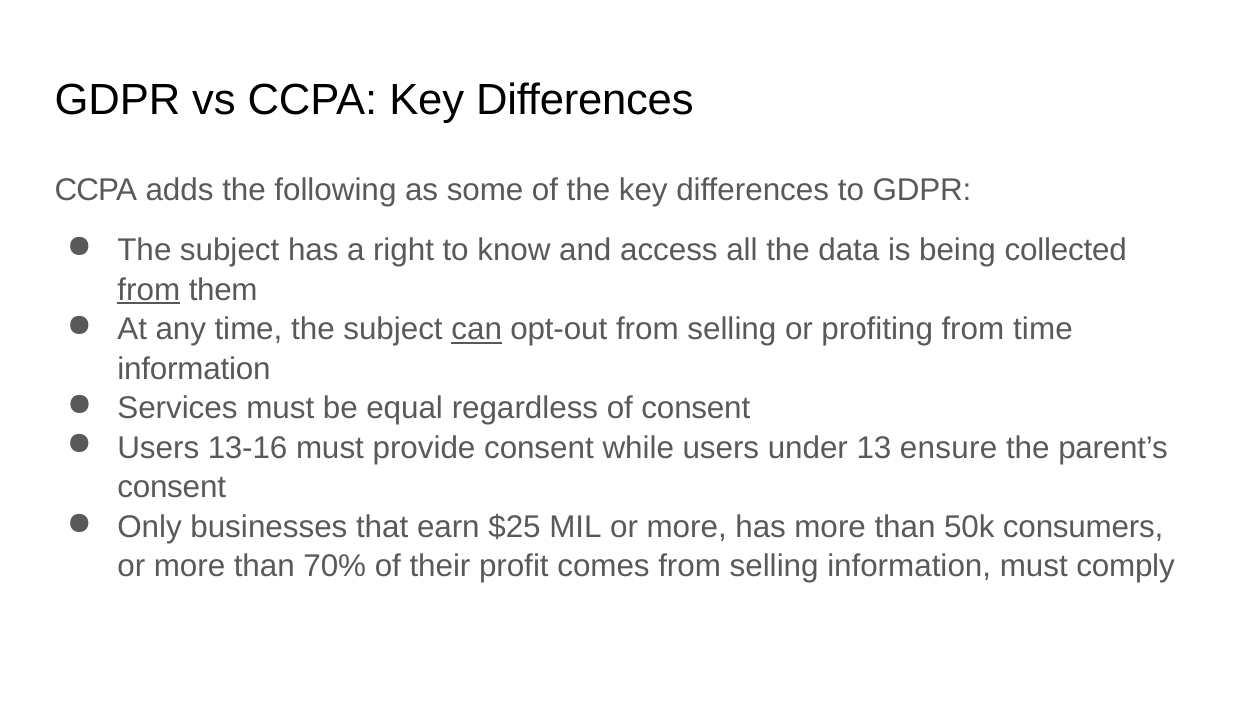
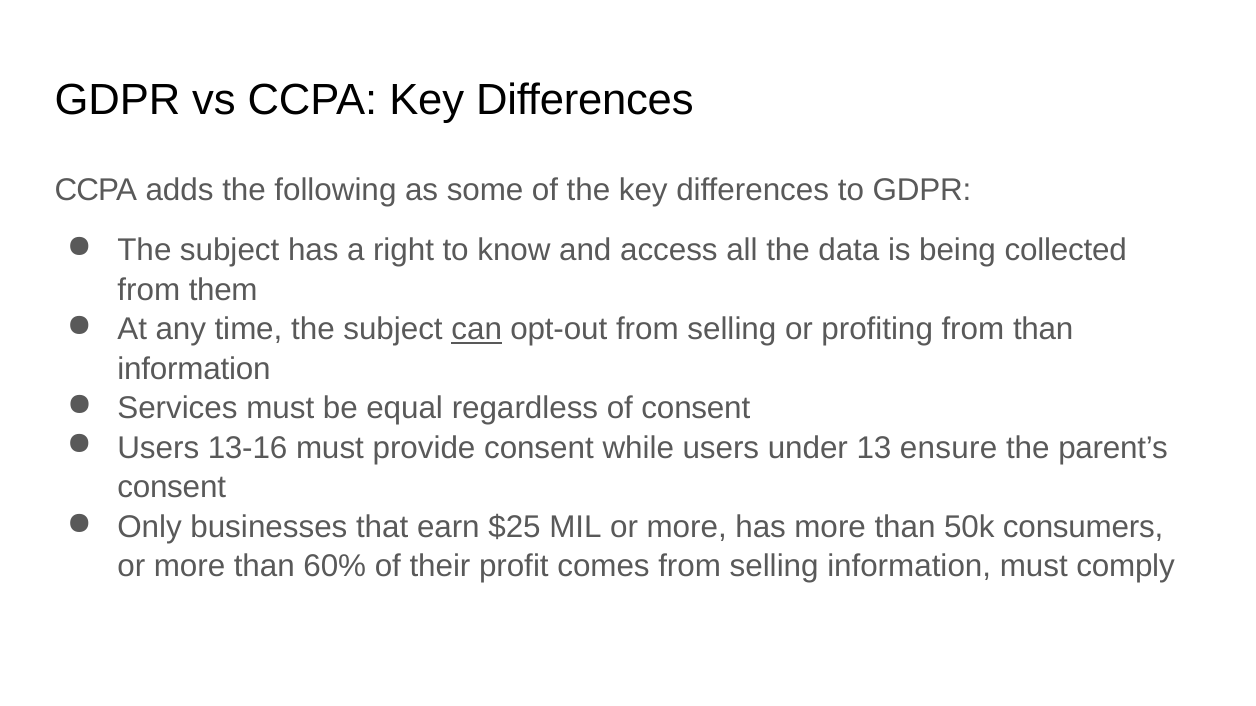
from at (149, 290) underline: present -> none
from time: time -> than
70%: 70% -> 60%
